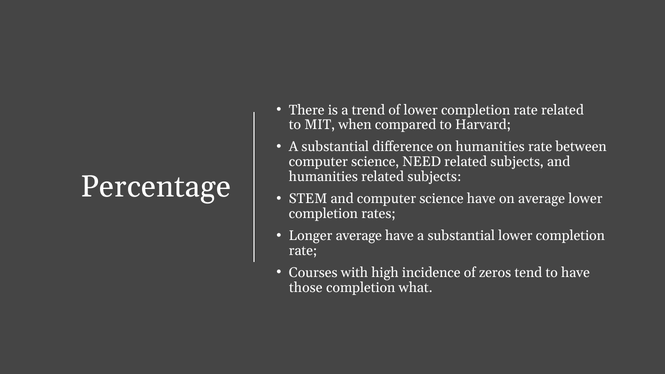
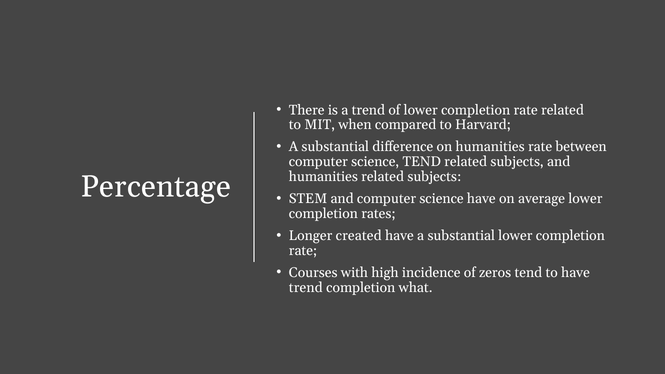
science NEED: NEED -> TEND
Longer average: average -> created
those at (306, 288): those -> trend
